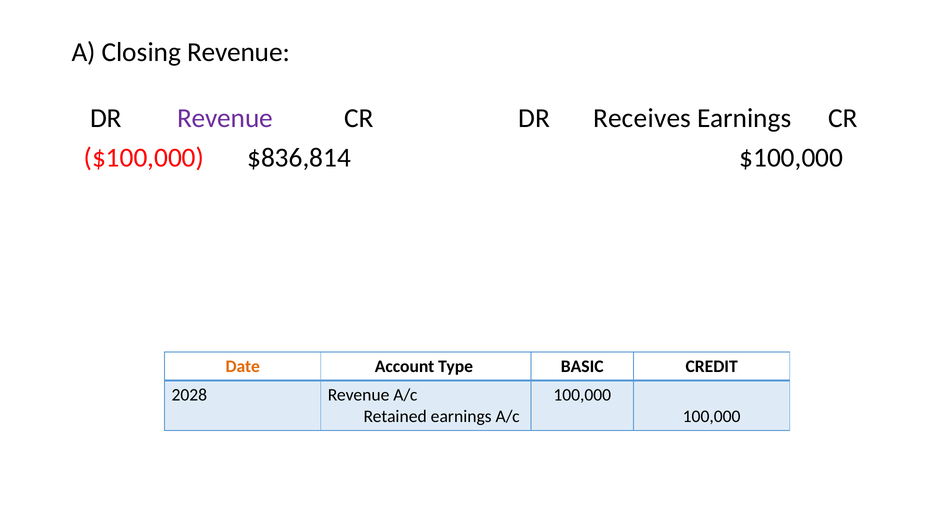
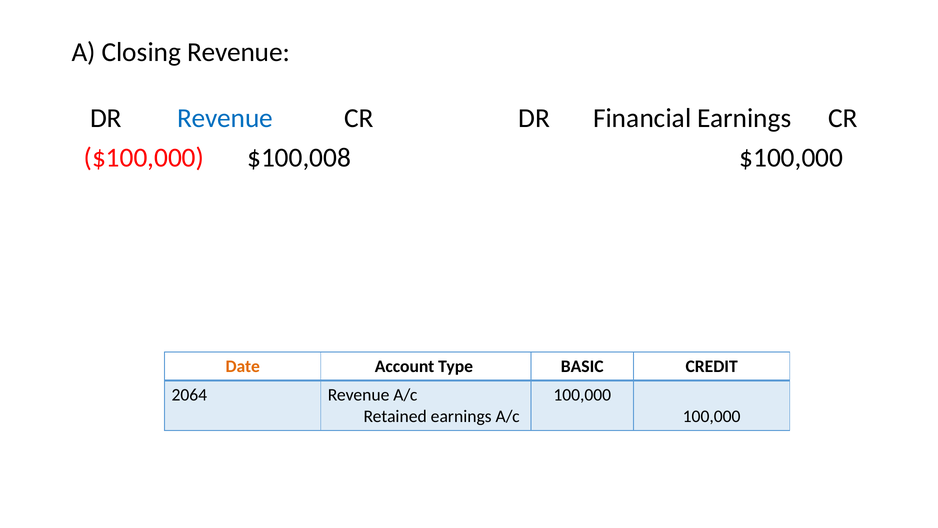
Revenue at (225, 118) colour: purple -> blue
Receives: Receives -> Financial
$836,814: $836,814 -> $100,008
2028: 2028 -> 2064
